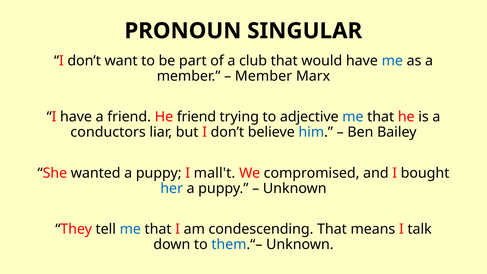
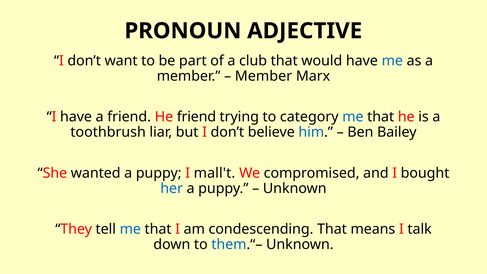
SINGULAR: SINGULAR -> ADJECTIVE
adjective: adjective -> category
conductors: conductors -> toothbrush
